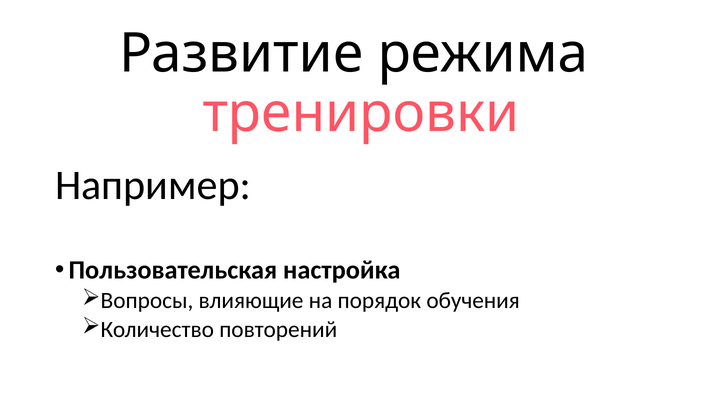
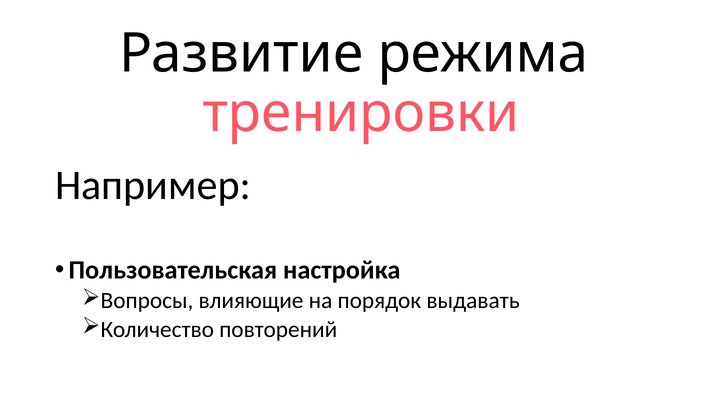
обучения: обучения -> выдавать
